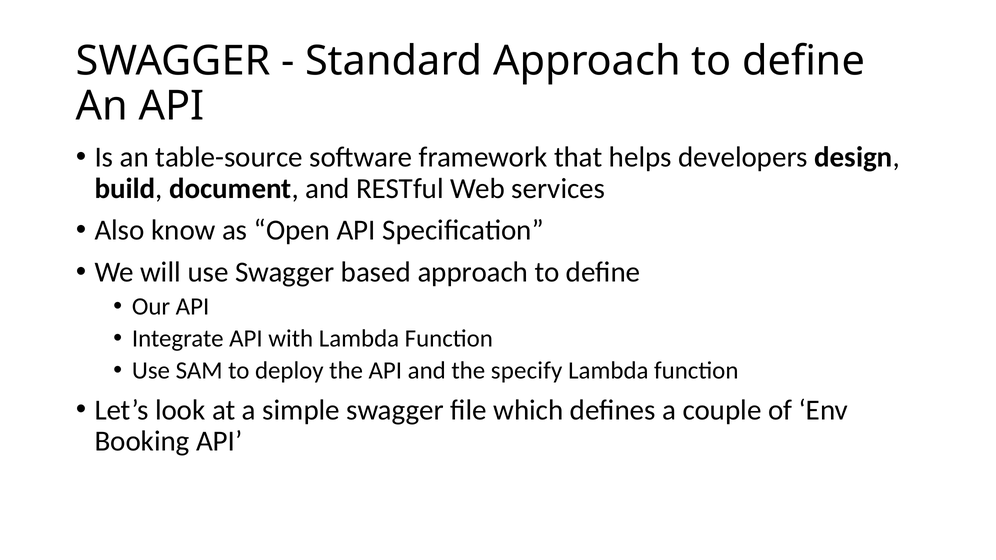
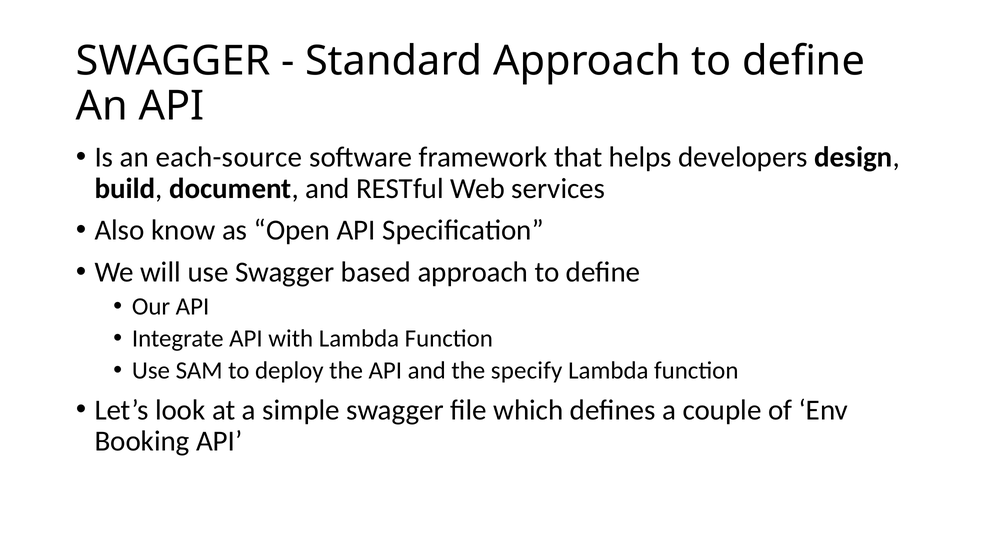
table-source: table-source -> each-source
